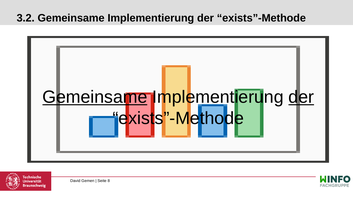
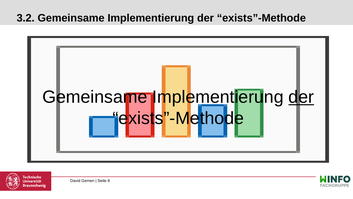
Gemeinsame at (95, 97) underline: present -> none
